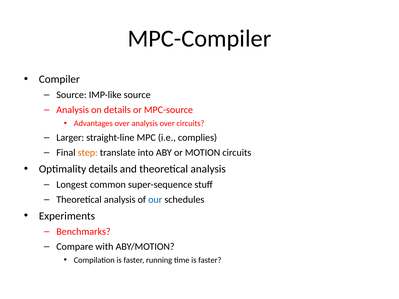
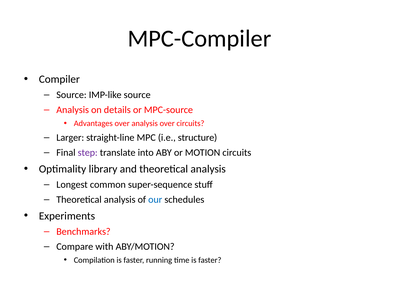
complies: complies -> structure
step colour: orange -> purple
Optimality details: details -> library
